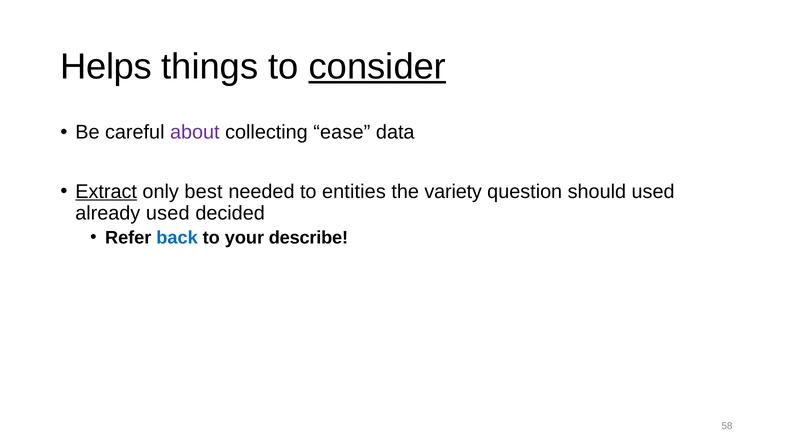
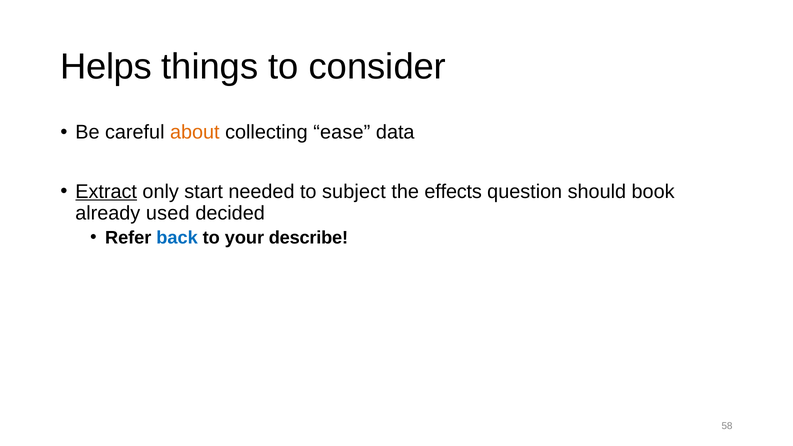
consider underline: present -> none
about colour: purple -> orange
best: best -> start
entities: entities -> subject
variety: variety -> effects
should used: used -> book
